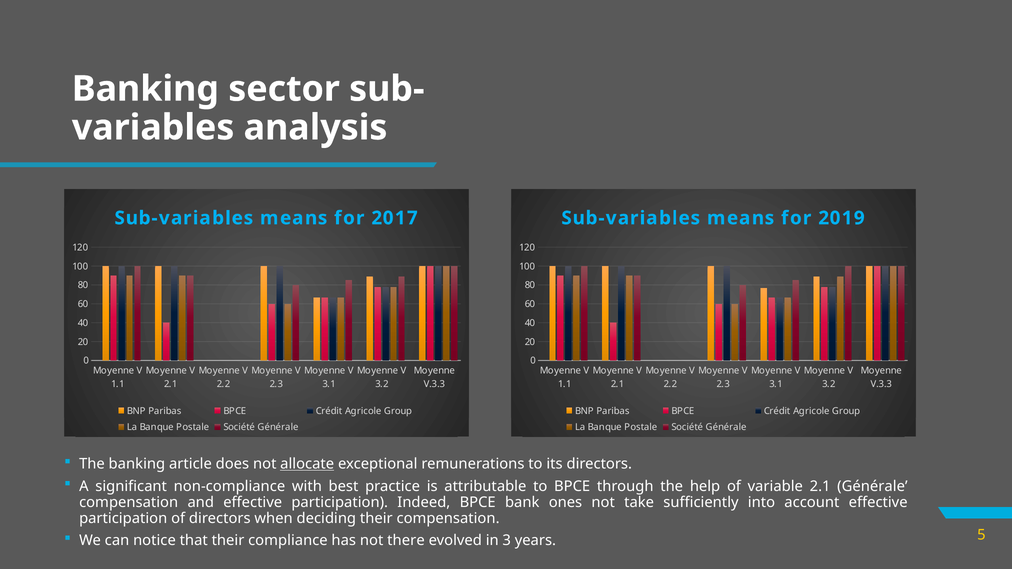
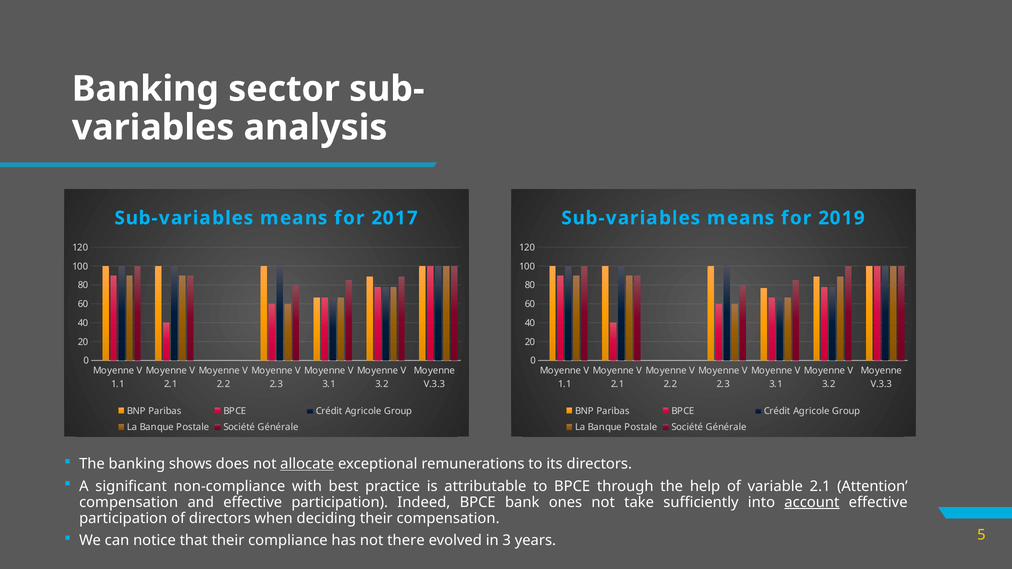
article: article -> shows
2.1 Générale: Générale -> Attention
account underline: none -> present
